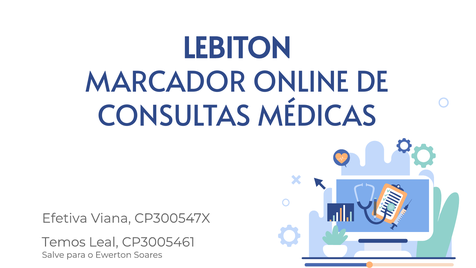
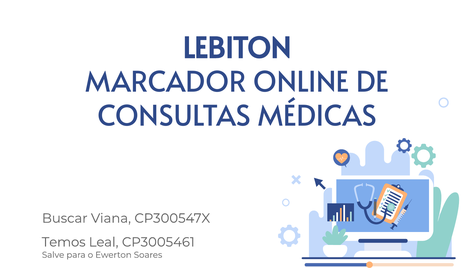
Efetiva: Efetiva -> Buscar
